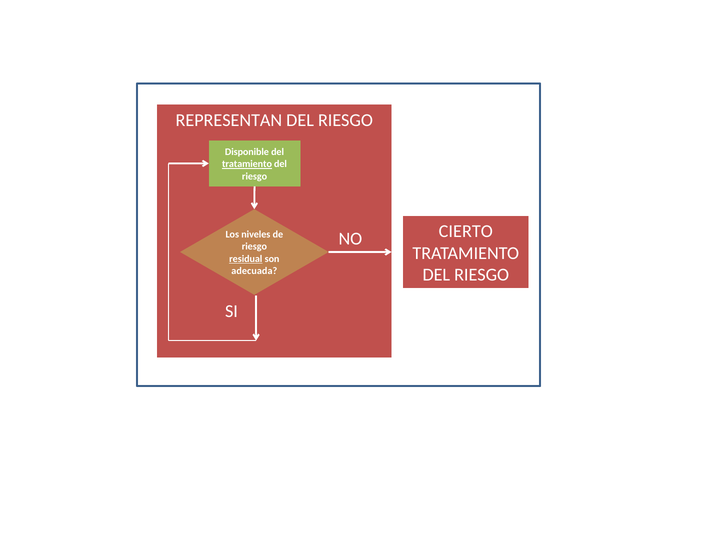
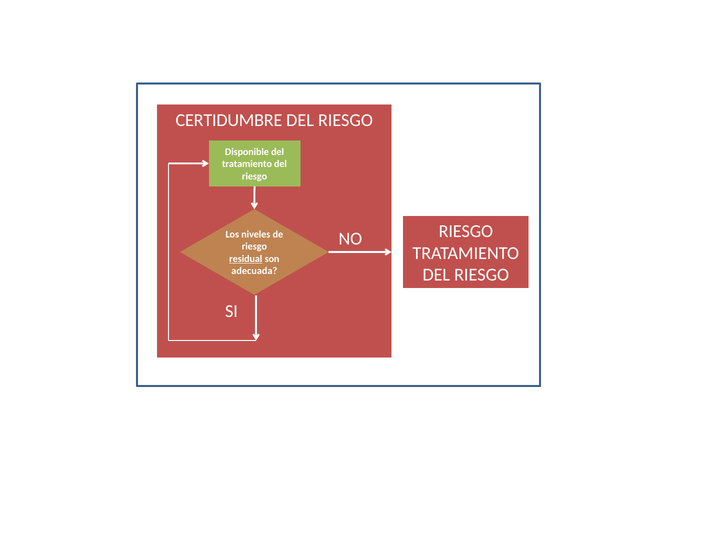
REPRESENTAN: REPRESENTAN -> CERTIDUMBRE
tratamiento at (247, 164) underline: present -> none
CIERTO at (466, 232): CIERTO -> RIESGO
